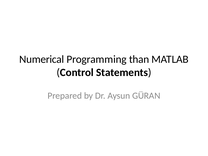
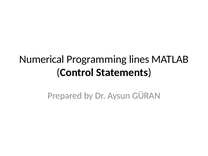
than: than -> lines
